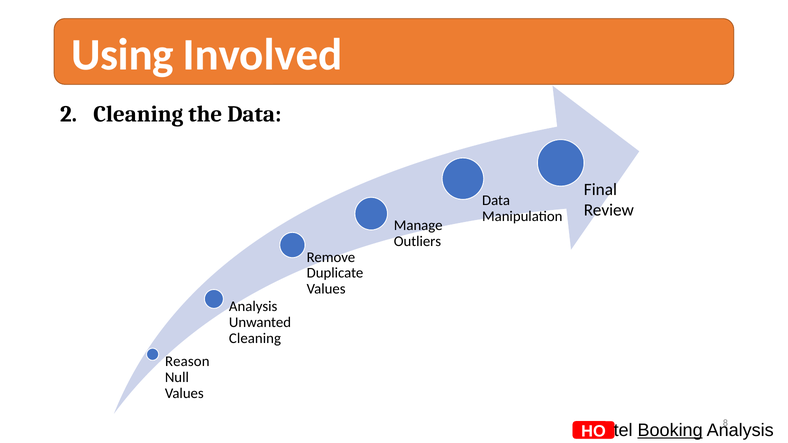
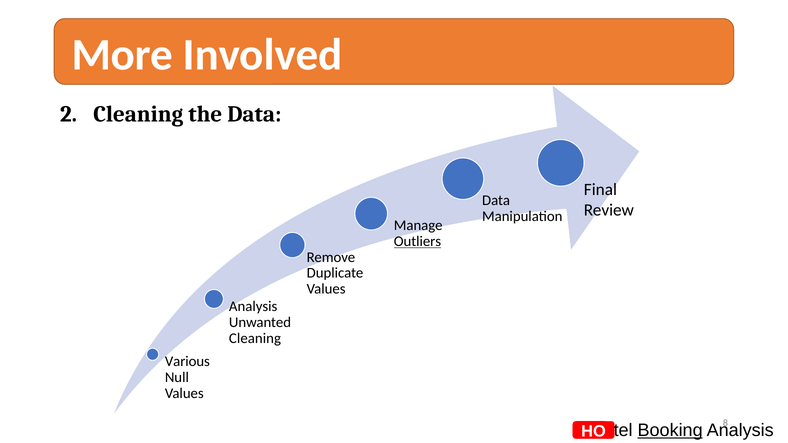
Using: Using -> More
Outliers underline: none -> present
Reason: Reason -> Various
